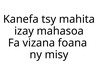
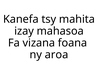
misy: misy -> aroa
